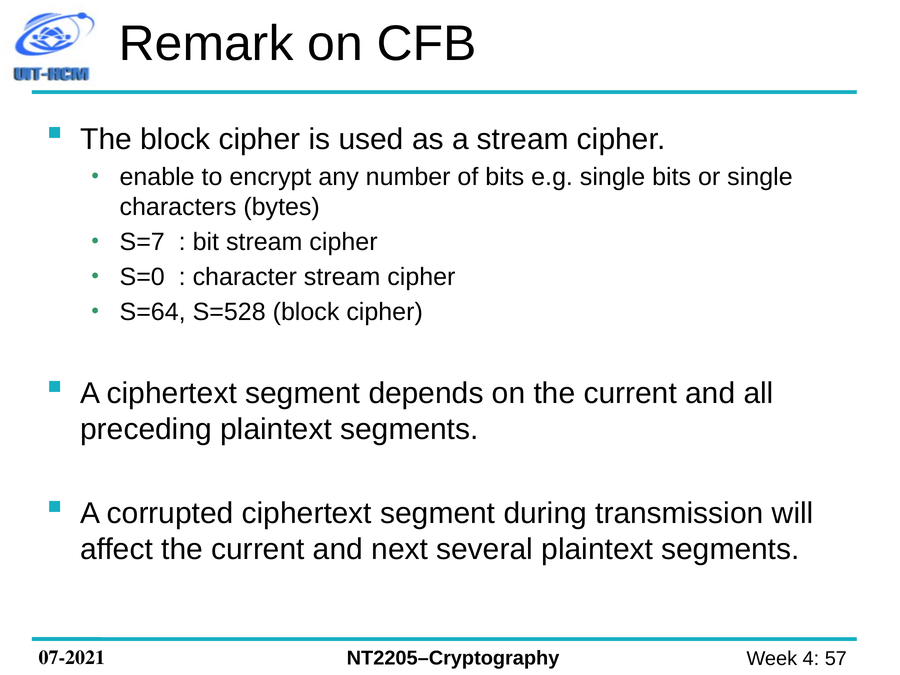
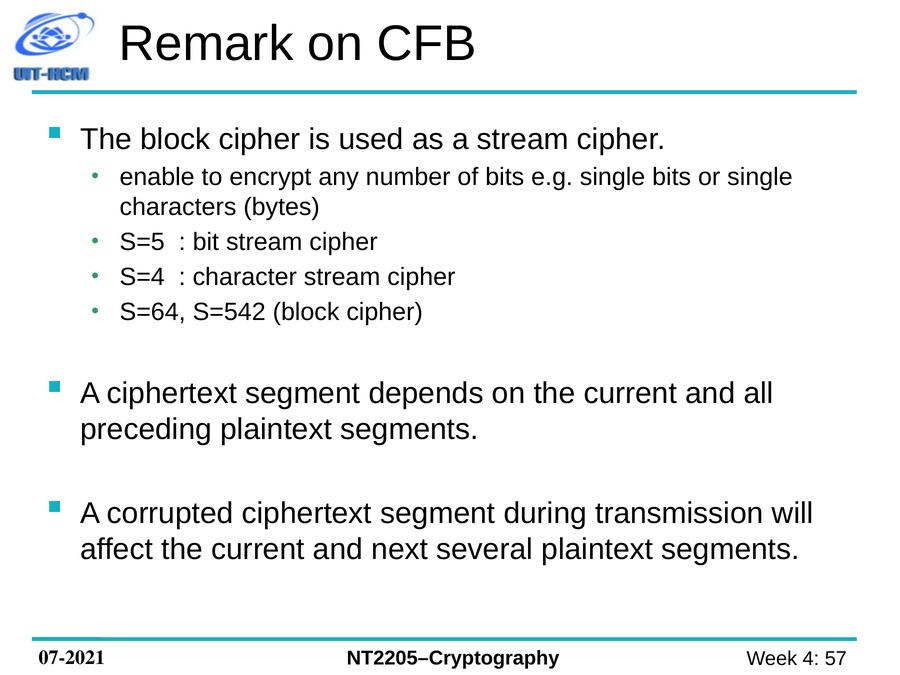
S=7: S=7 -> S=5
S=0: S=0 -> S=4
S=528: S=528 -> S=542
